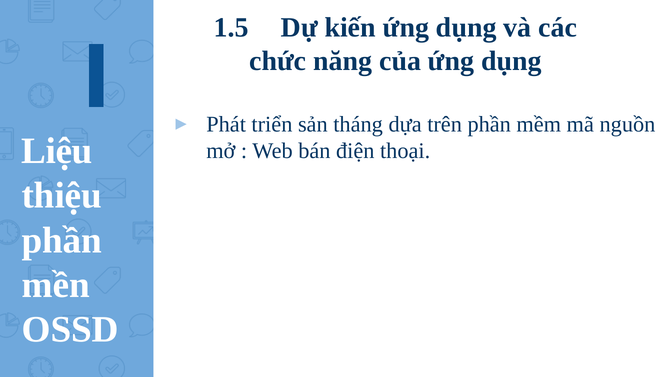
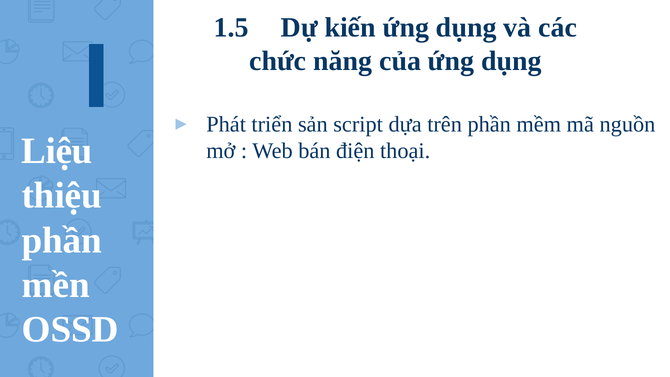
tháng: tháng -> script
